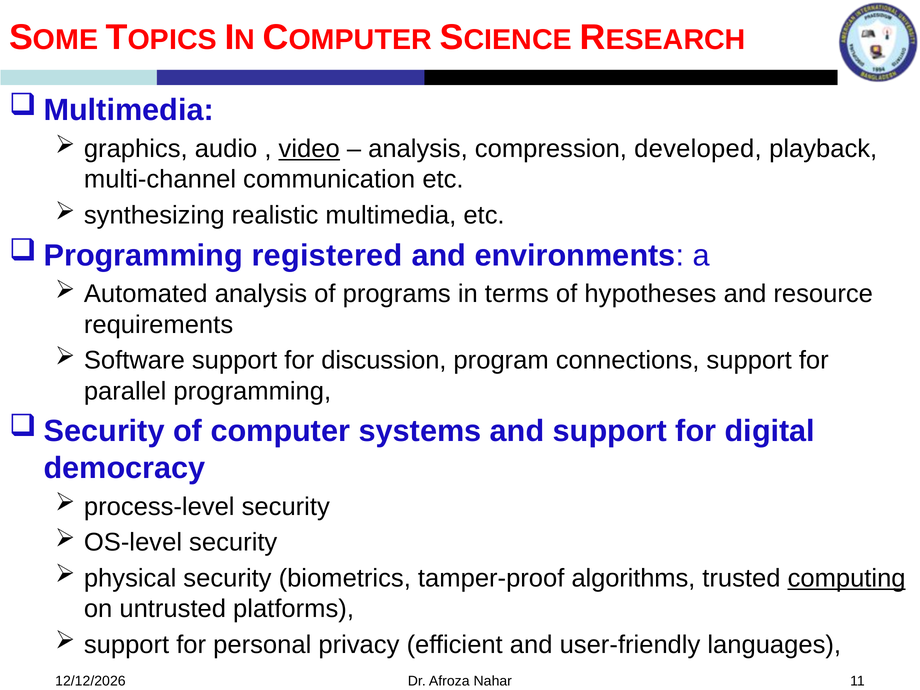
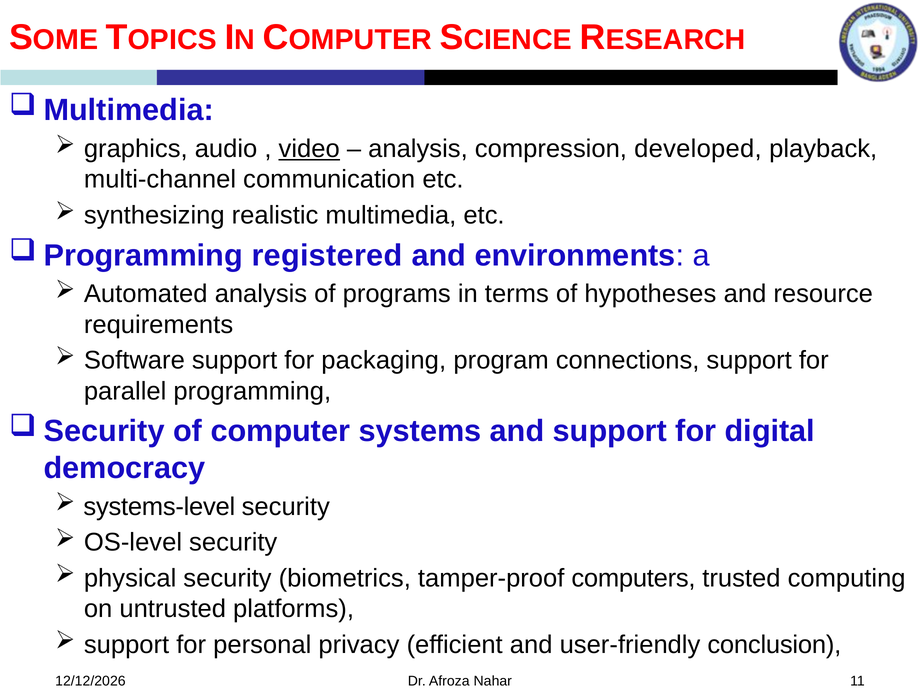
discussion: discussion -> packaging
process-level: process-level -> systems-level
algorithms: algorithms -> computers
computing underline: present -> none
languages: languages -> conclusion
